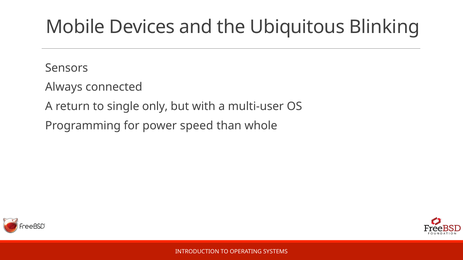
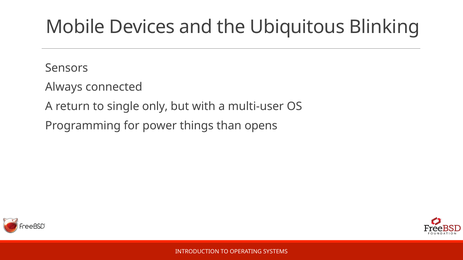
speed: speed -> things
whole: whole -> opens
